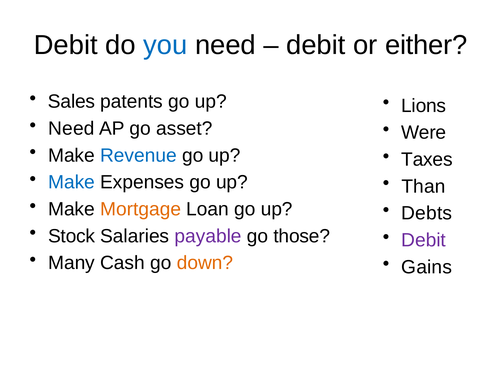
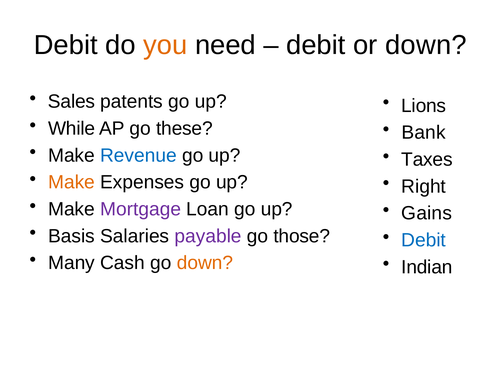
you colour: blue -> orange
or either: either -> down
Need at (71, 128): Need -> While
asset: asset -> these
Were: Were -> Bank
Make at (71, 182) colour: blue -> orange
Than: Than -> Right
Mortgage colour: orange -> purple
Debts: Debts -> Gains
Stock: Stock -> Basis
Debit at (424, 240) colour: purple -> blue
Gains: Gains -> Indian
